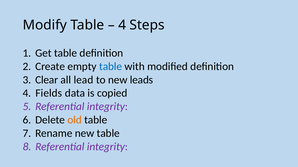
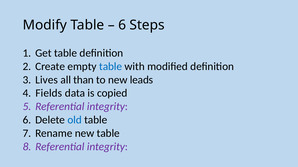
4 at (122, 25): 4 -> 6
Clear: Clear -> Lives
lead: lead -> than
old colour: orange -> blue
